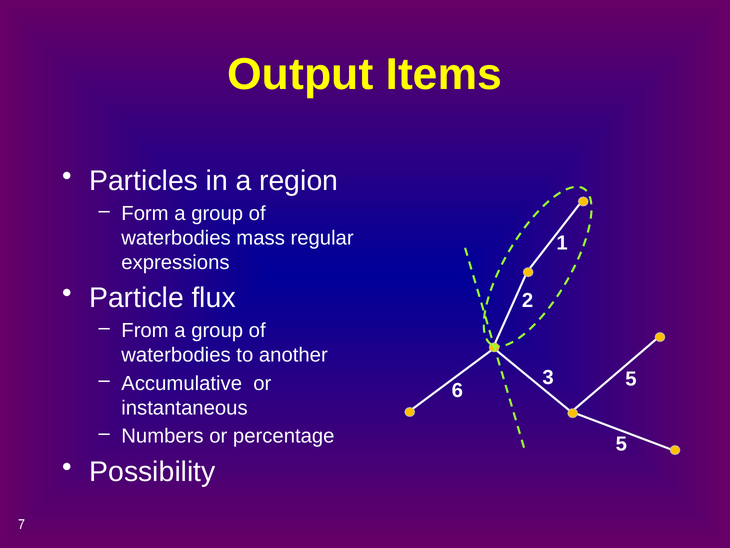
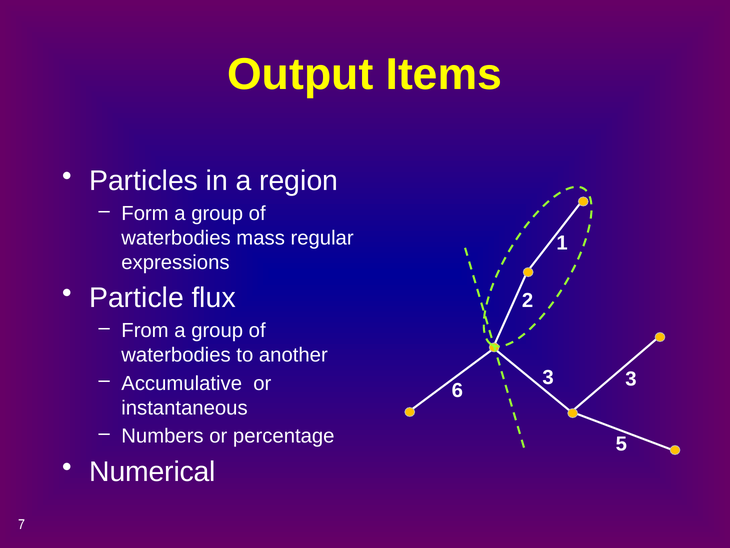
3 5: 5 -> 3
Possibility: Possibility -> Numerical
